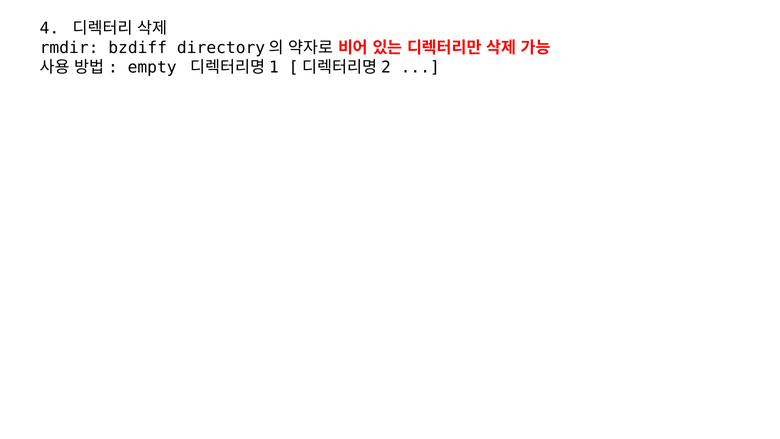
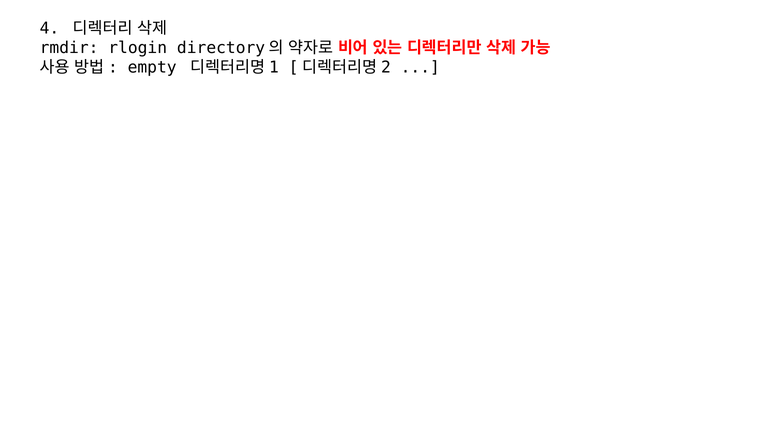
bzdiff: bzdiff -> rlogin
